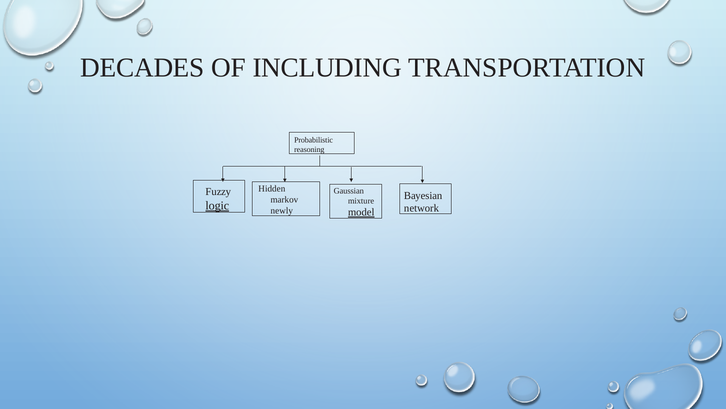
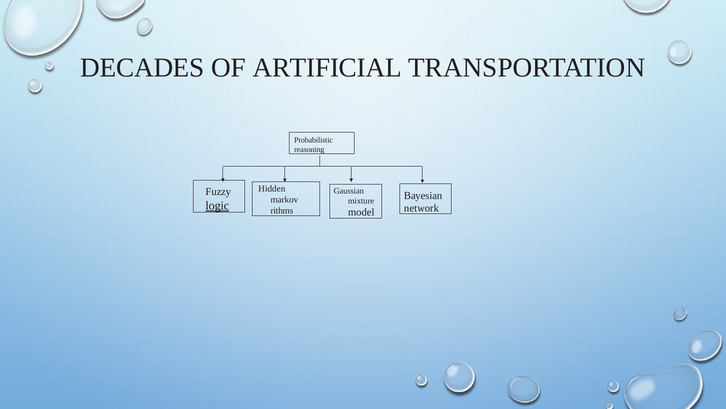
INCLUDING: INCLUDING -> ARTIFICIAL
newly: newly -> rithms
model underline: present -> none
